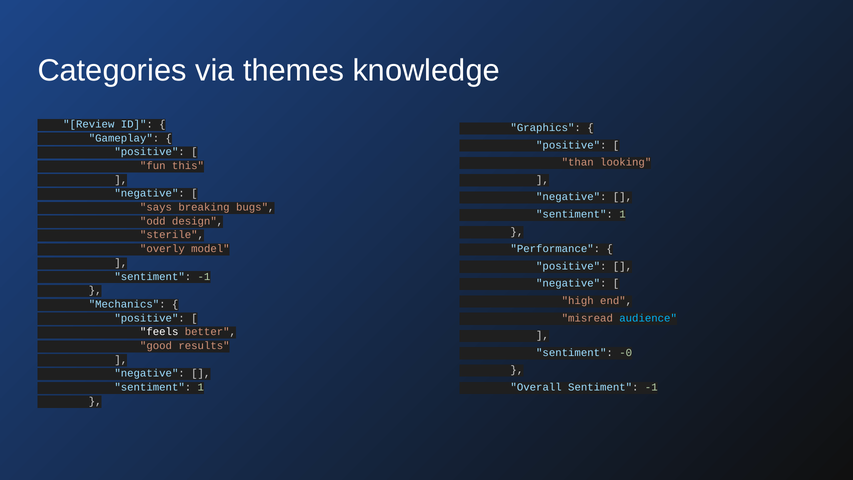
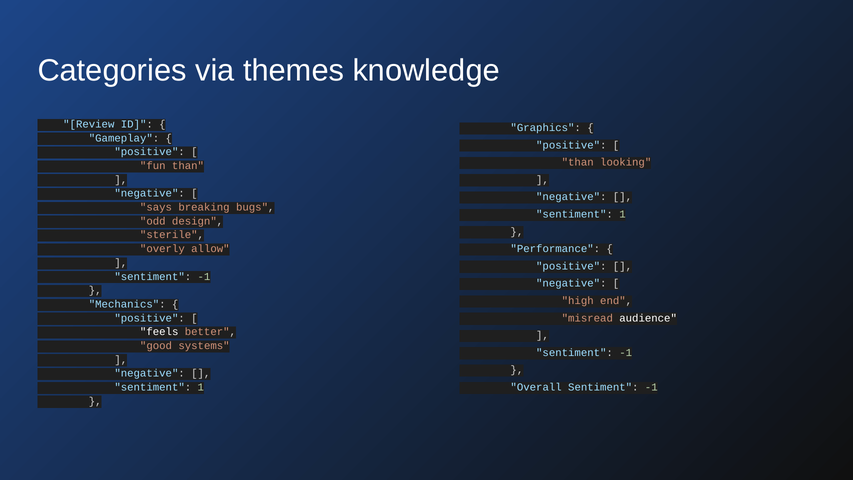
fun this: this -> than
model: model -> allow
audience colour: light blue -> white
results: results -> systems
-0 at (626, 352): -0 -> -1
